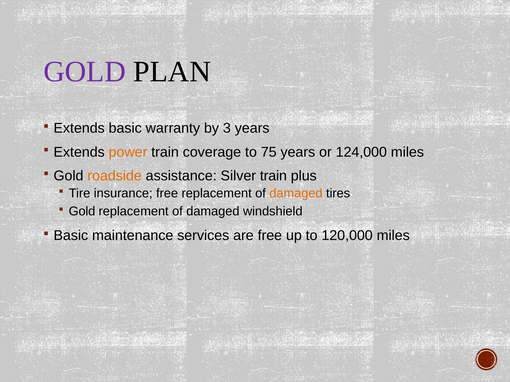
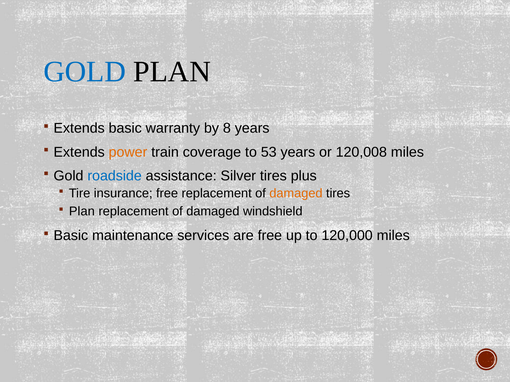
GOLD at (85, 72) colour: purple -> blue
3: 3 -> 8
75: 75 -> 53
124,000: 124,000 -> 120,008
roadside colour: orange -> blue
Silver train: train -> tires
Gold at (82, 211): Gold -> Plan
